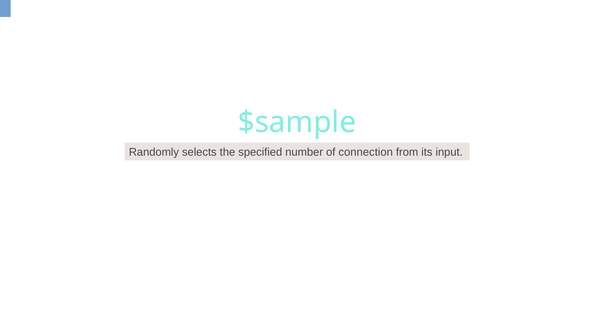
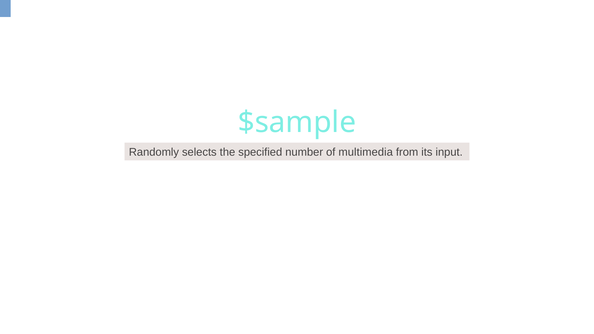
connection: connection -> multimedia
